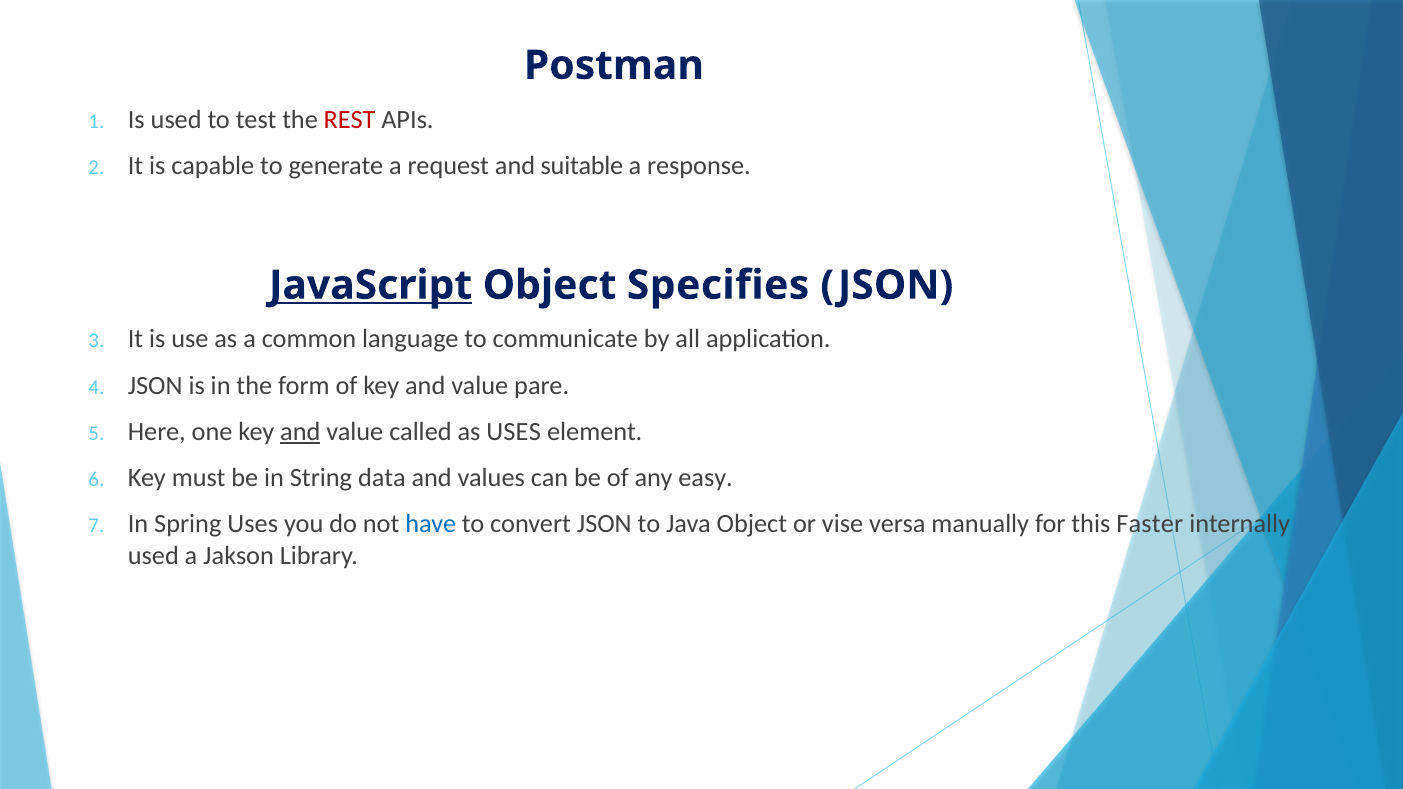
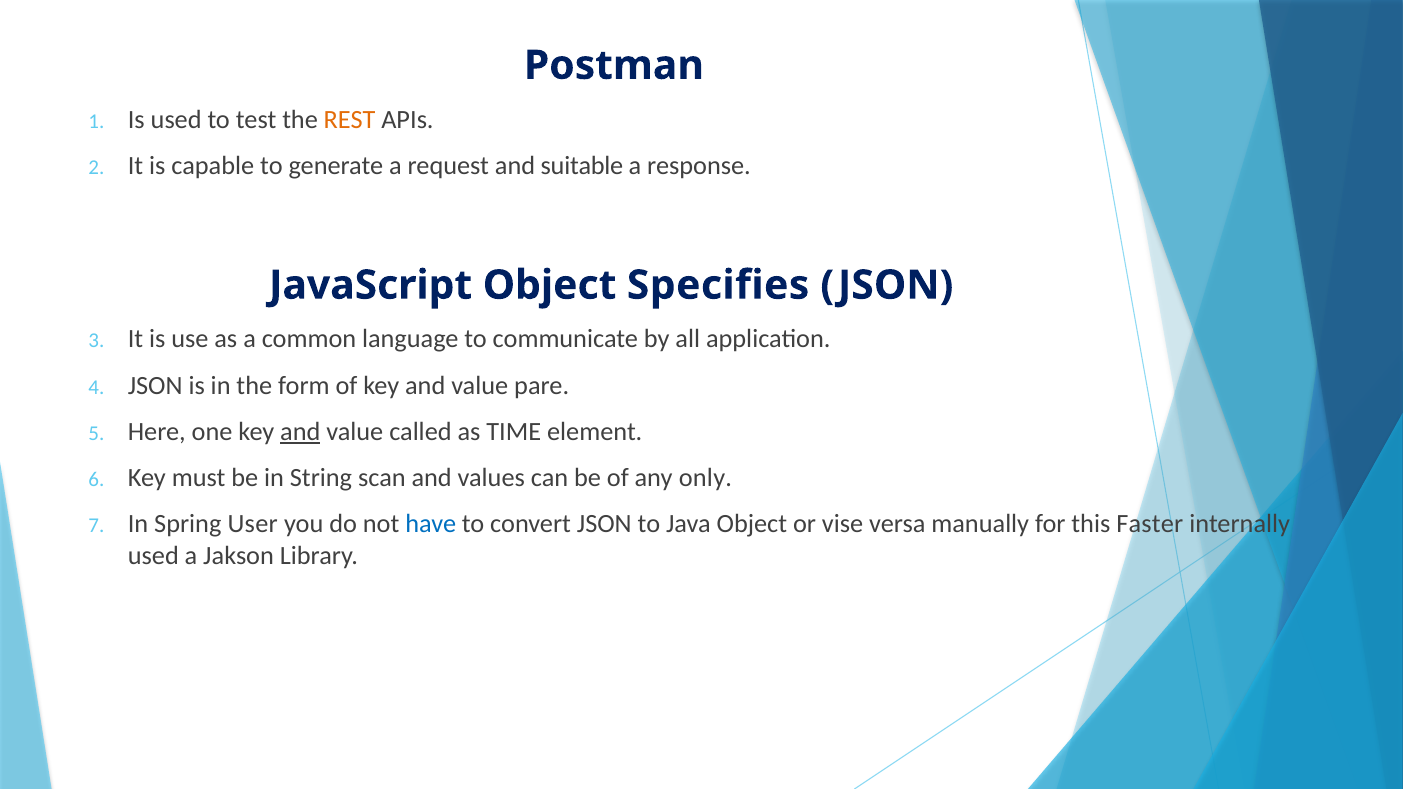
REST colour: red -> orange
JavaScript underline: present -> none
as USES: USES -> TIME
data: data -> scan
easy: easy -> only
Spring Uses: Uses -> User
